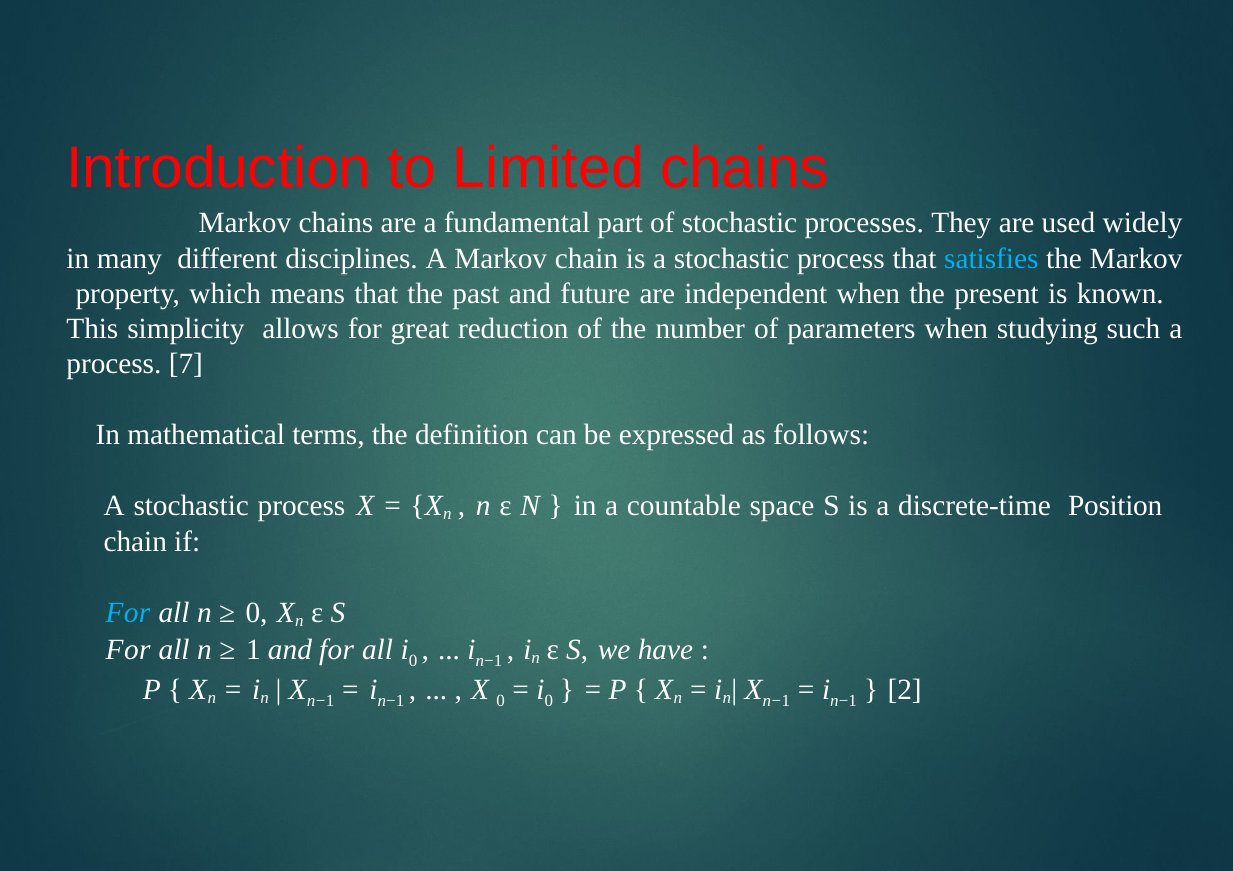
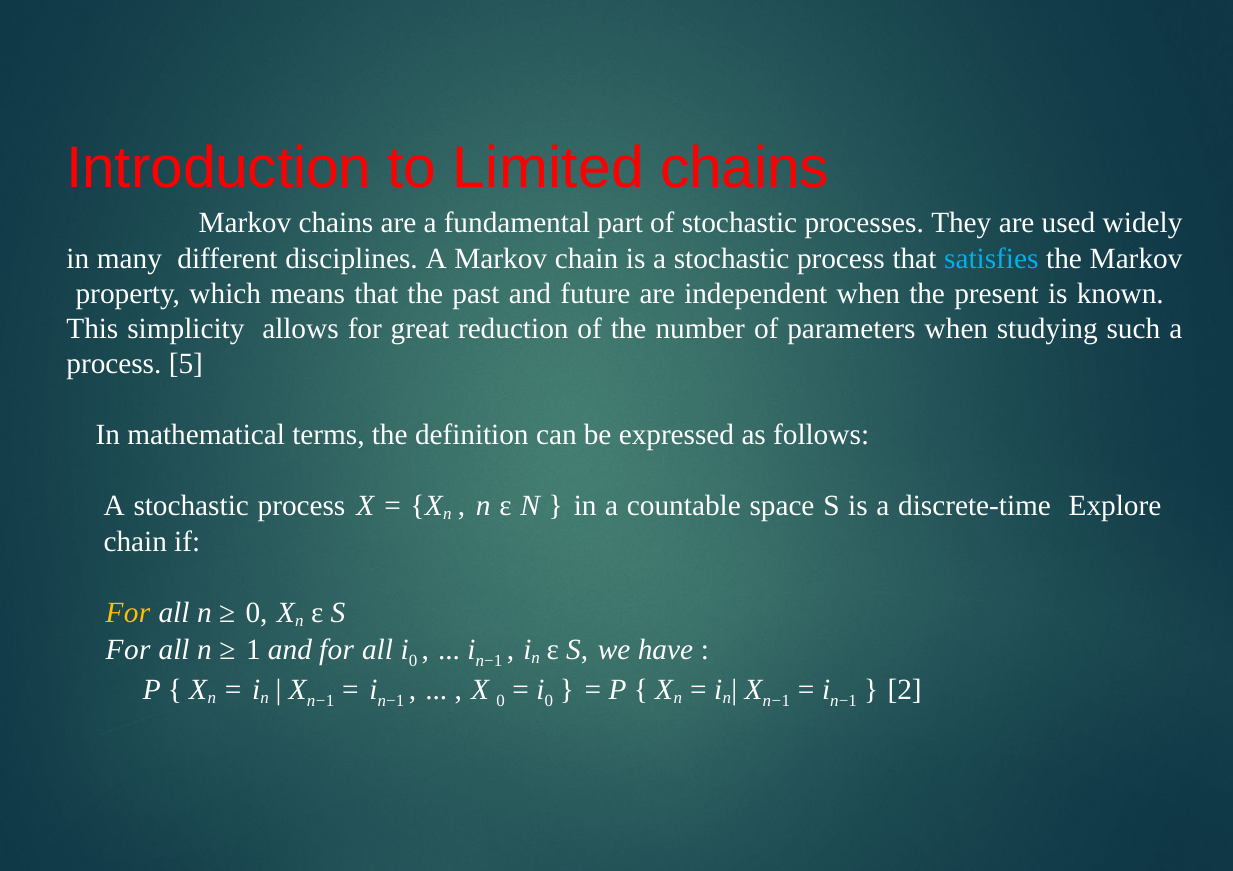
7: 7 -> 5
Position: Position -> Explore
For at (128, 613) colour: light blue -> yellow
